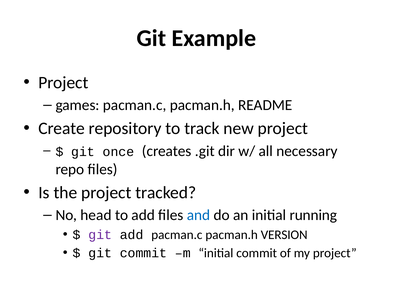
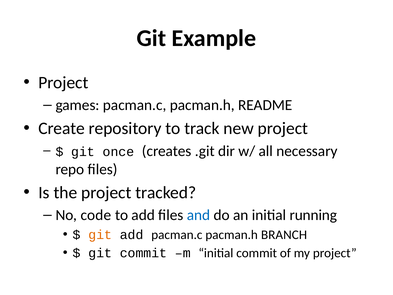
head: head -> code
git at (100, 234) colour: purple -> orange
VERSION: VERSION -> BRANCH
